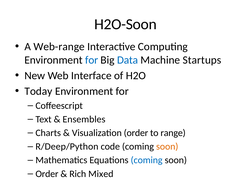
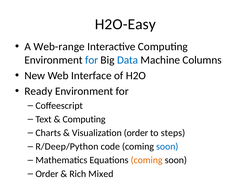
H2O-Soon: H2O-Soon -> H2O-Easy
Startups: Startups -> Columns
Today: Today -> Ready
Ensembles at (84, 119): Ensembles -> Computing
range: range -> steps
soon at (167, 147) colour: orange -> blue
coming at (147, 160) colour: blue -> orange
